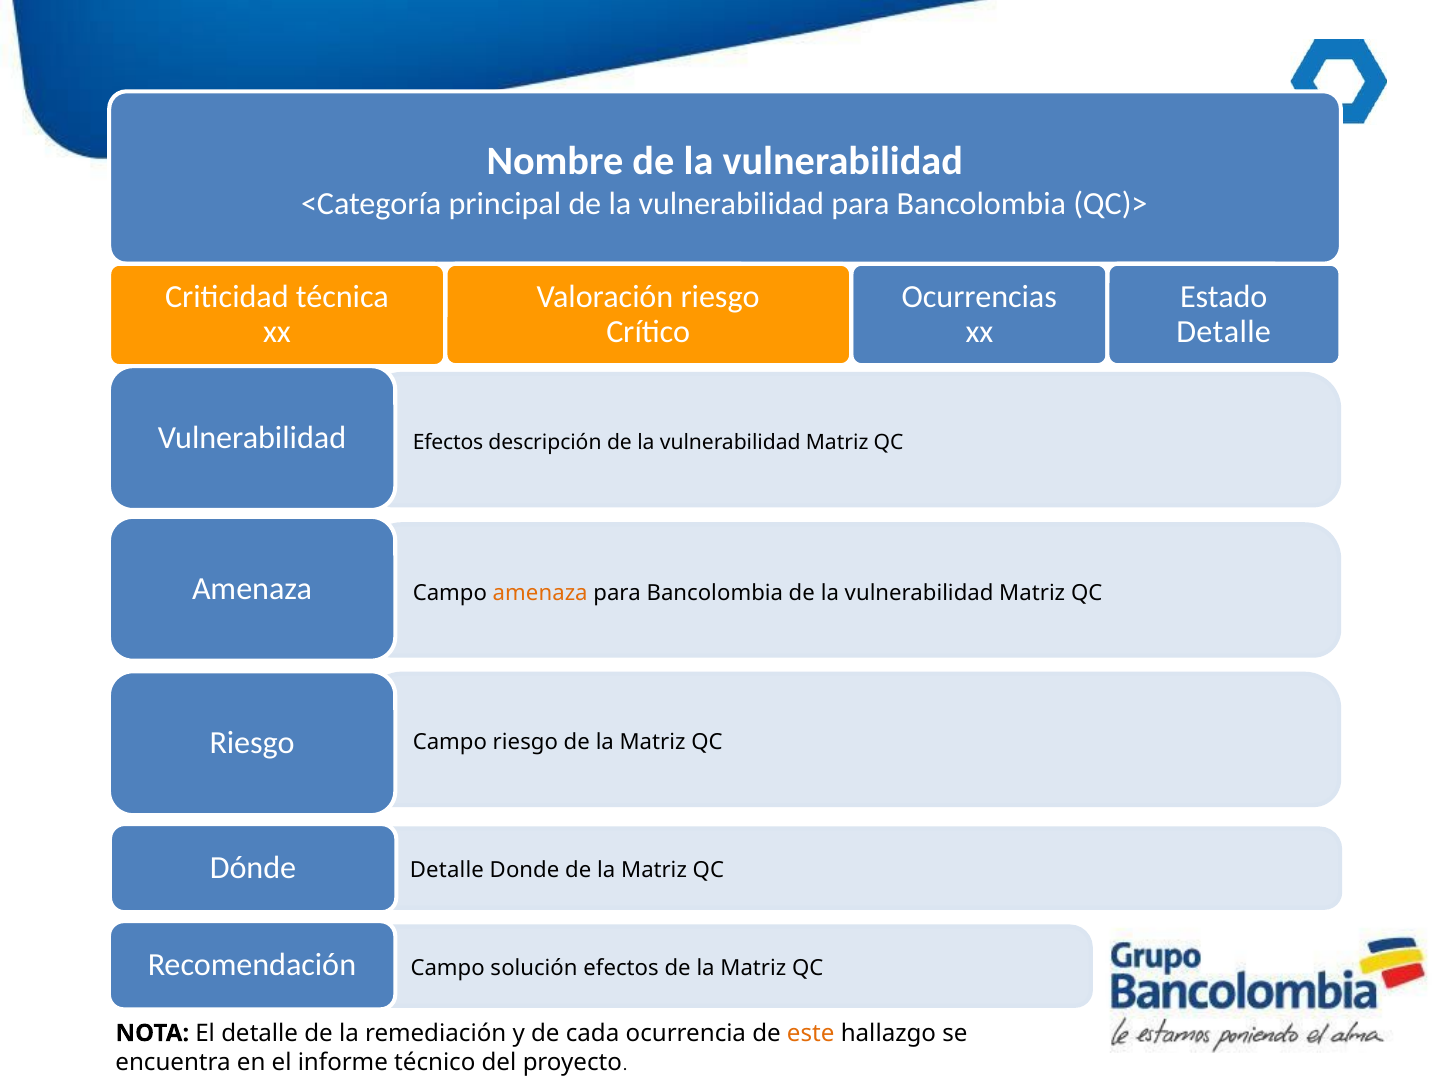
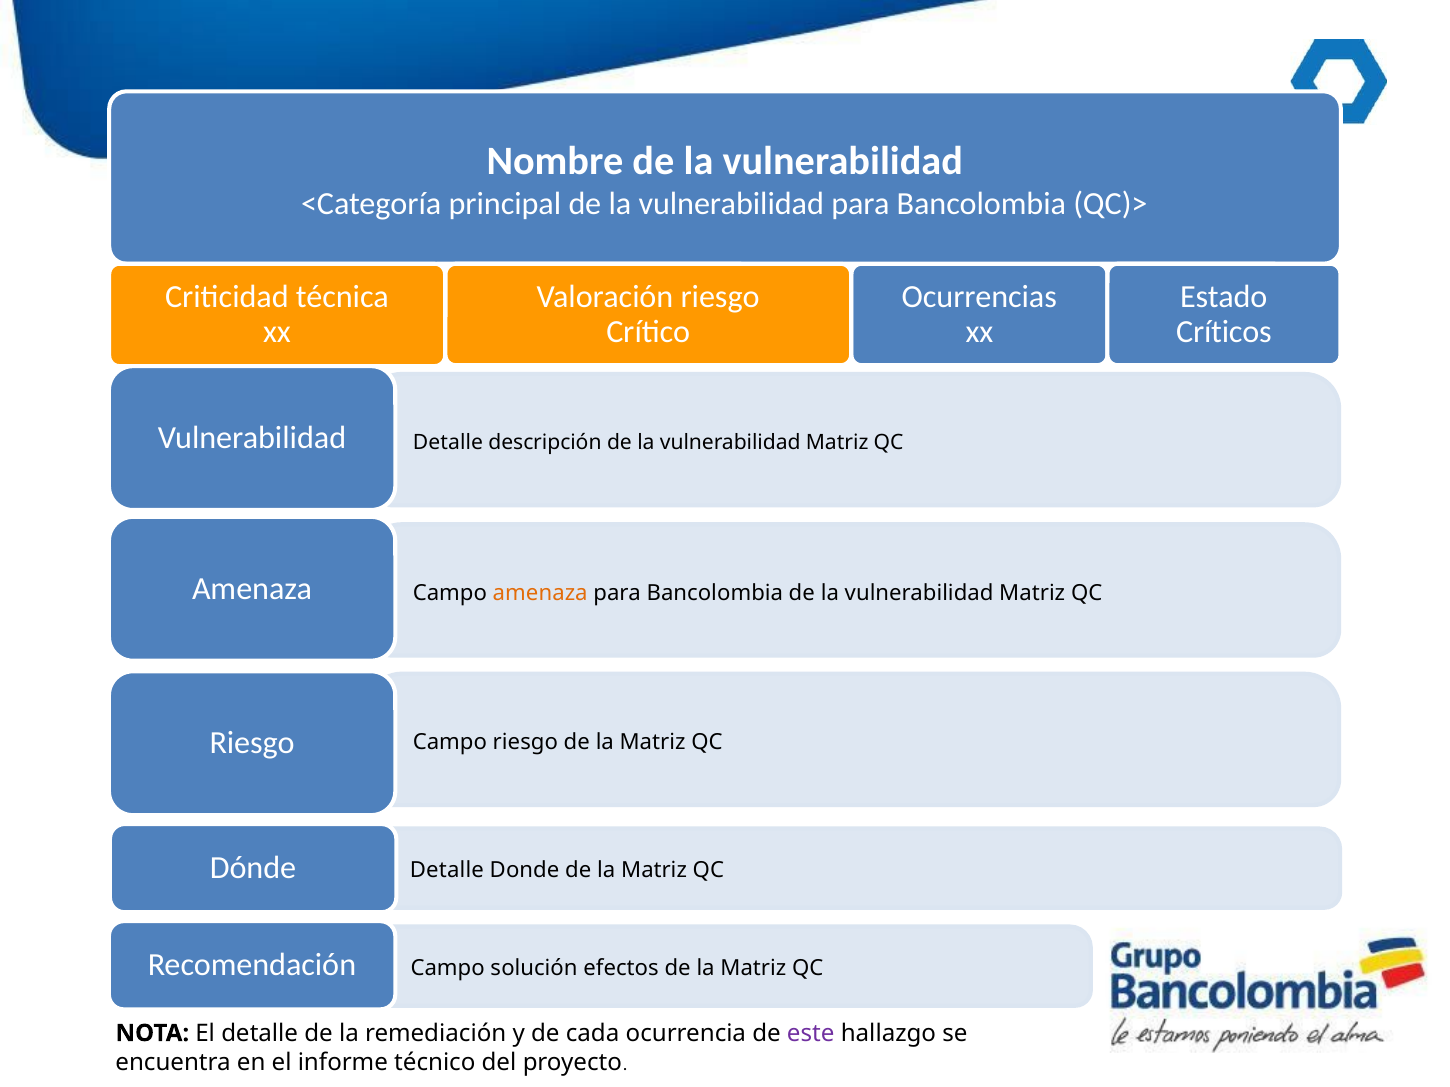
Detalle at (1224, 332): Detalle -> Críticos
Efectos at (448, 443): Efectos -> Detalle
este colour: orange -> purple
